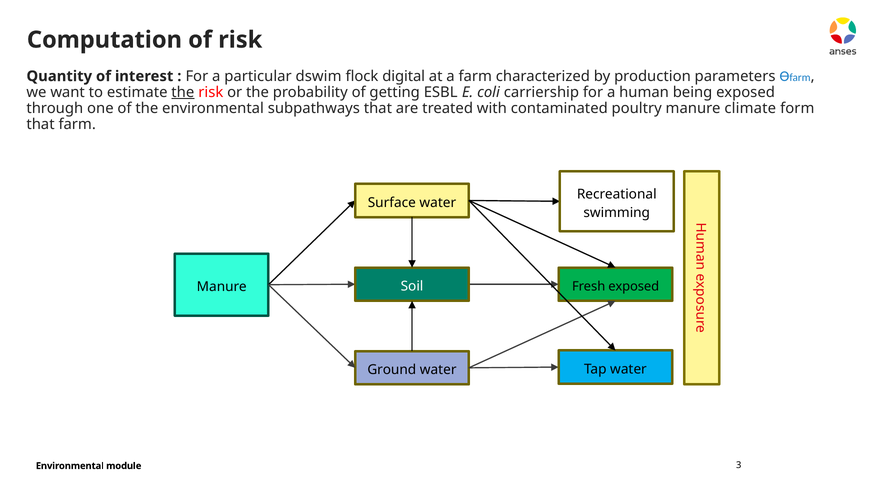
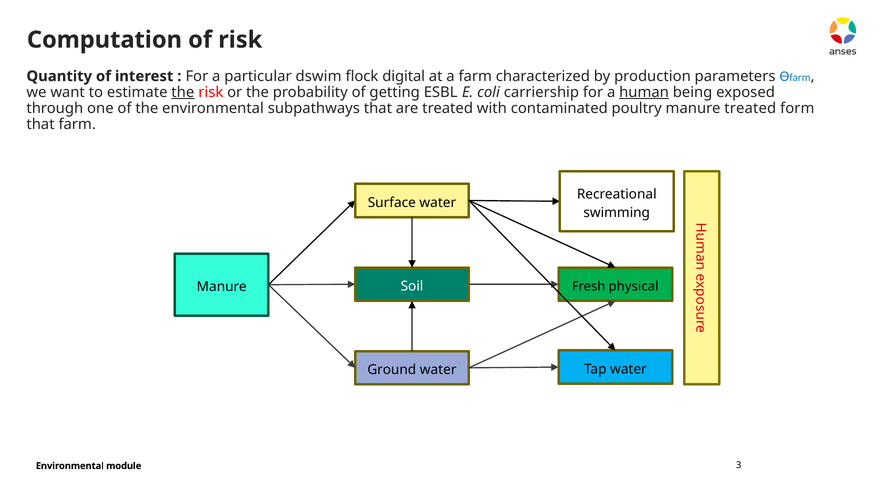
human underline: none -> present
manure climate: climate -> treated
Fresh exposed: exposed -> physical
